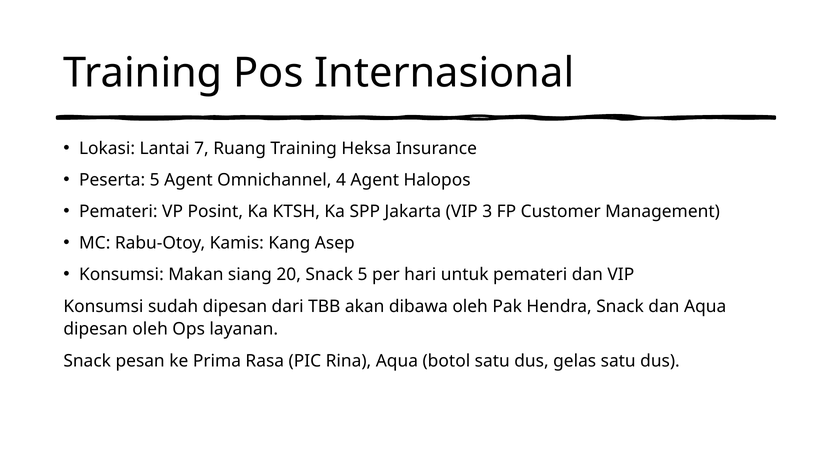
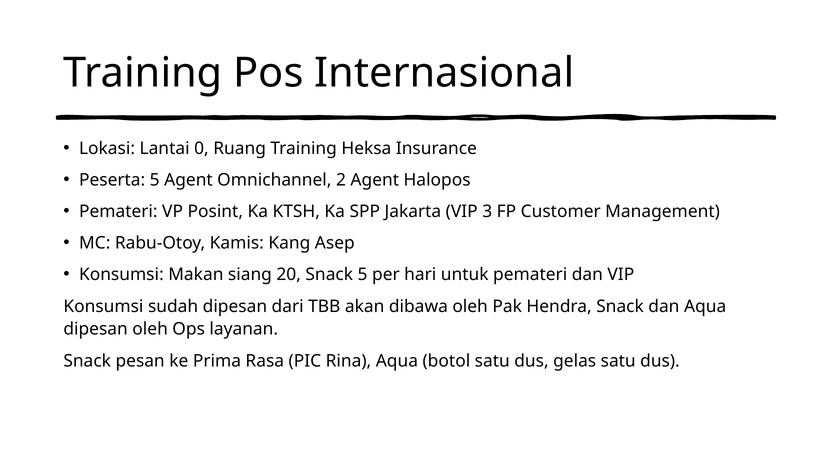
7: 7 -> 0
4: 4 -> 2
